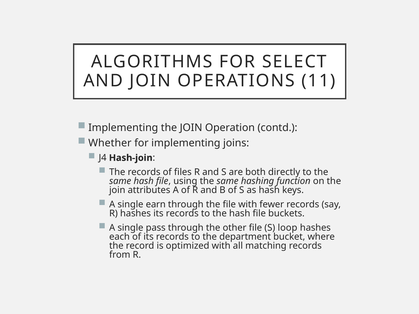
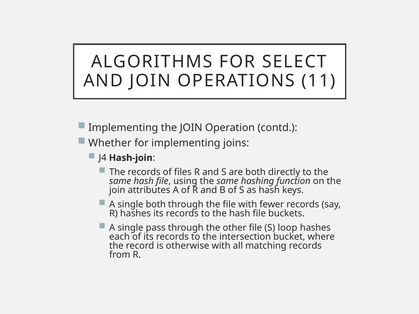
single earn: earn -> both
department: department -> intersection
optimized: optimized -> otherwise
